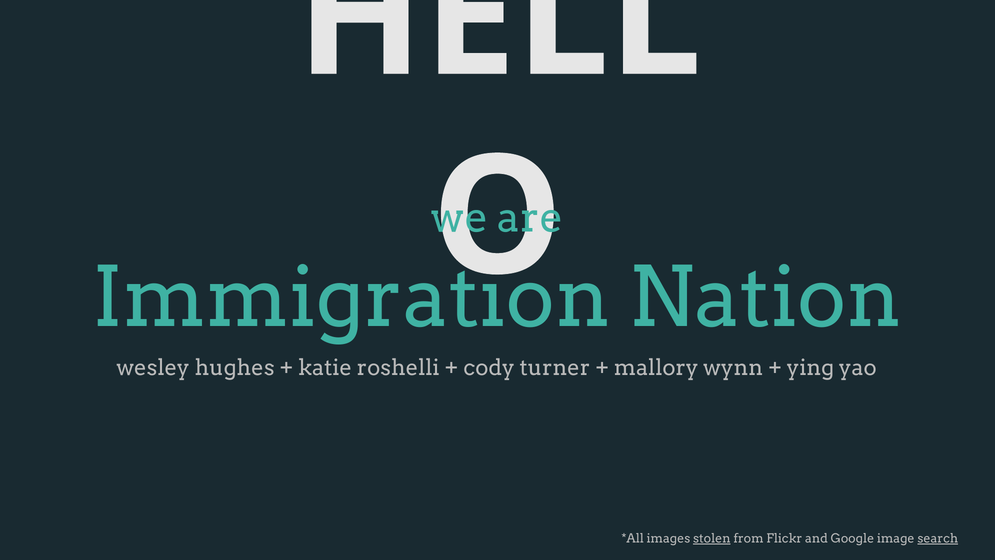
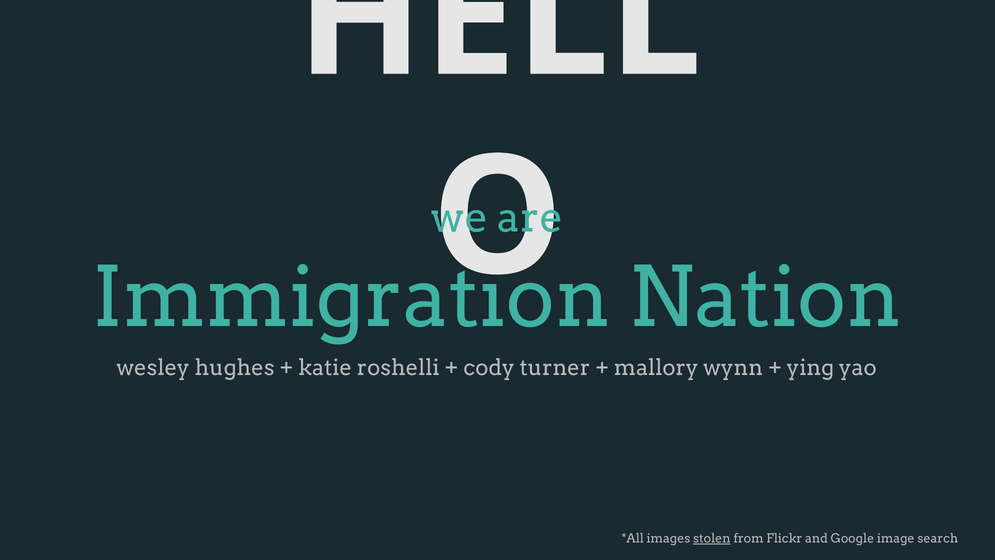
search underline: present -> none
